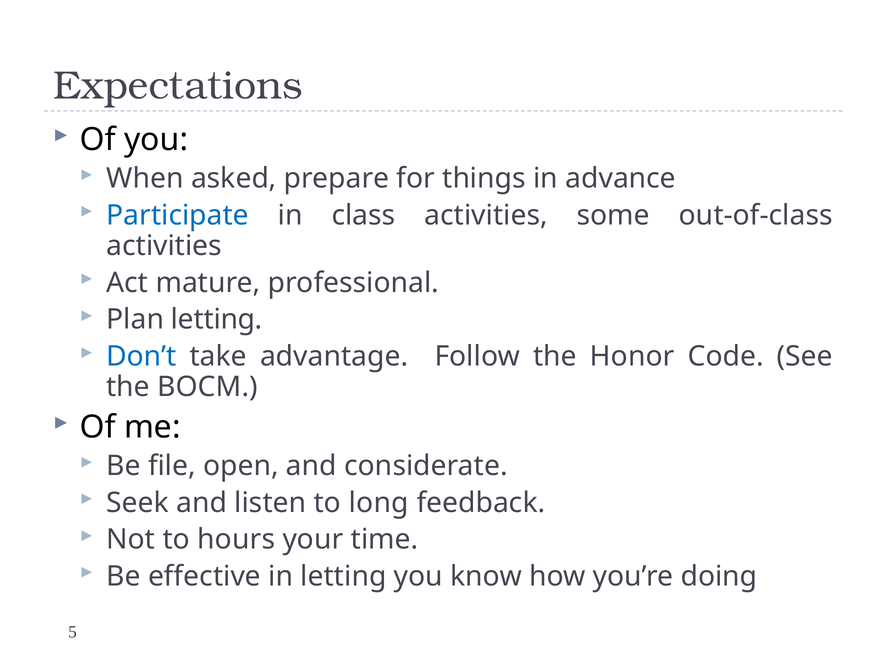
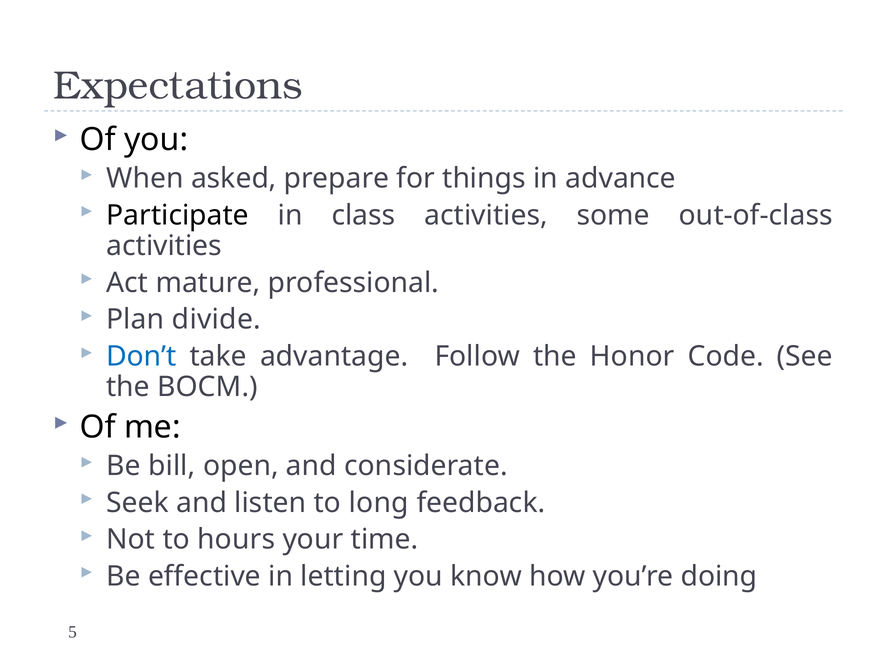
Participate colour: blue -> black
Plan letting: letting -> divide
file: file -> bill
